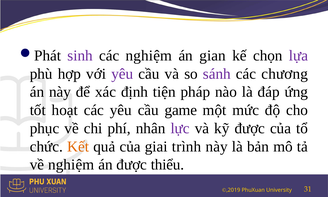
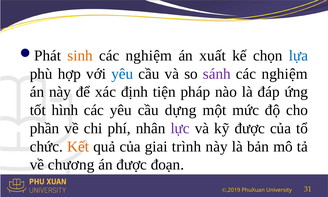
sinh colour: purple -> orange
gian: gian -> xuất
lựa colour: purple -> blue
yêu at (122, 74) colour: purple -> blue
chương at (285, 74): chương -> nghiệm
hoạt: hoạt -> hình
game: game -> dựng
phục: phục -> phần
về nghiệm: nghiệm -> chương
thiểu: thiểu -> đoạn
